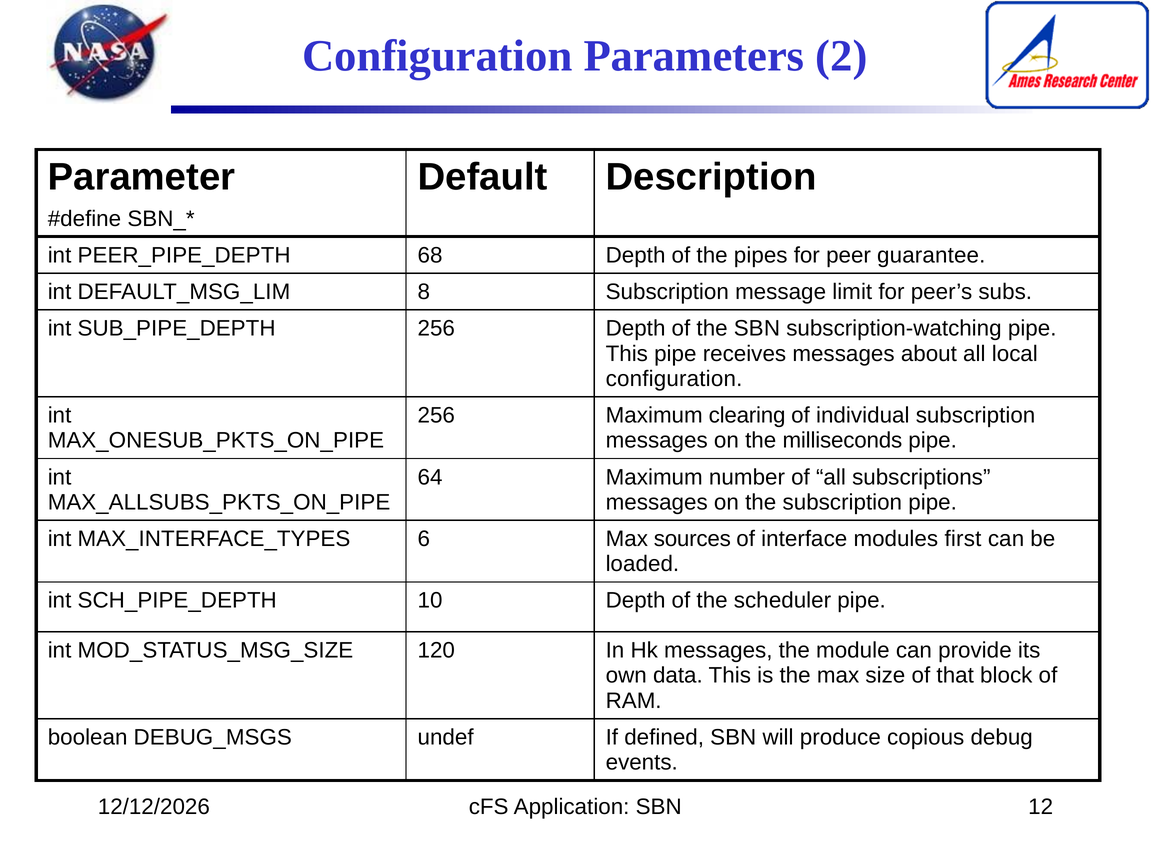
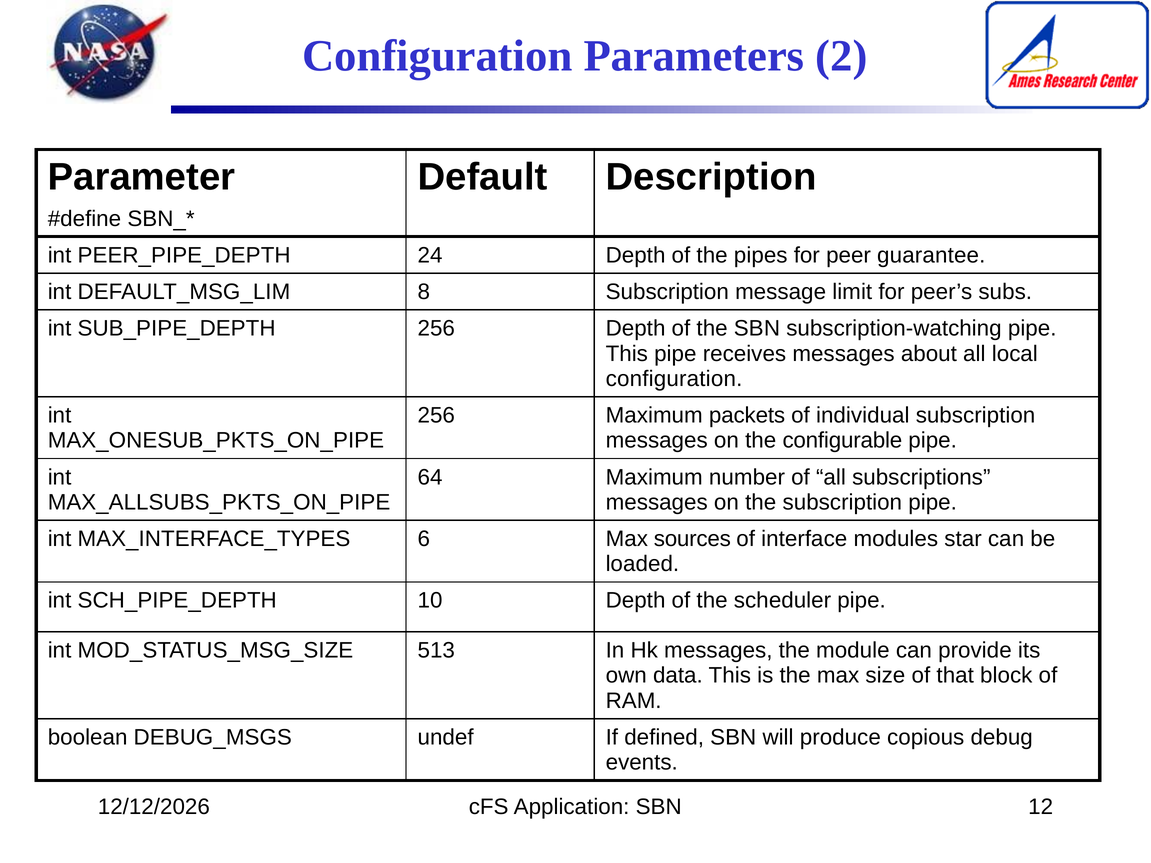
68: 68 -> 24
clearing: clearing -> packets
milliseconds: milliseconds -> configurable
first: first -> star
120: 120 -> 513
